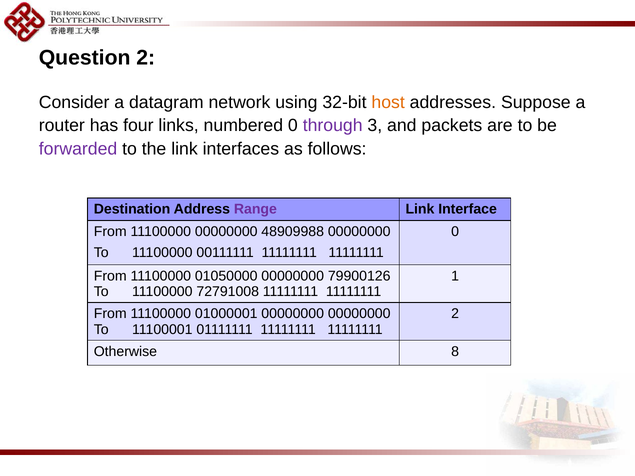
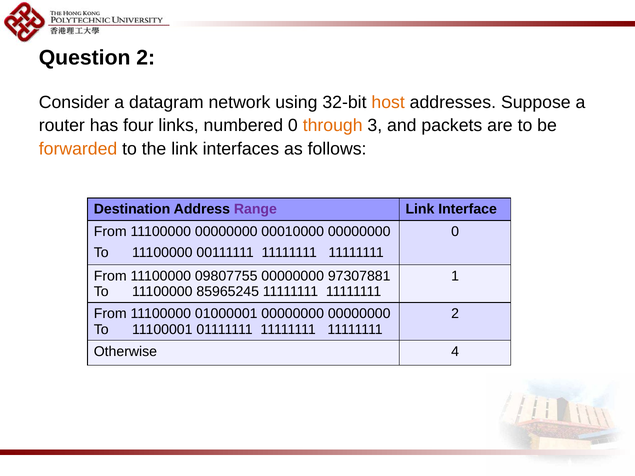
through colour: purple -> orange
forwarded colour: purple -> orange
48909988: 48909988 -> 00010000
01050000: 01050000 -> 09807755
79900126: 79900126 -> 97307881
72791008: 72791008 -> 85965245
8: 8 -> 4
